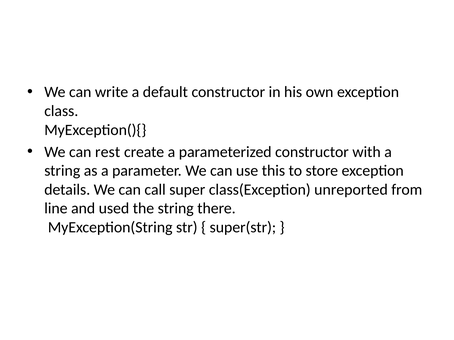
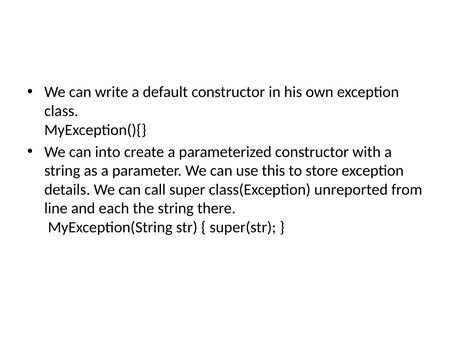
rest: rest -> into
used: used -> each
